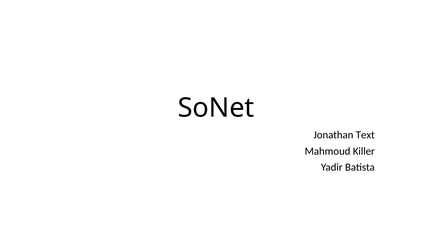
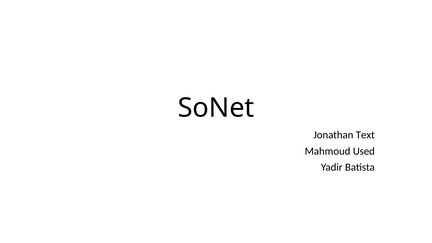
Killer: Killer -> Used
